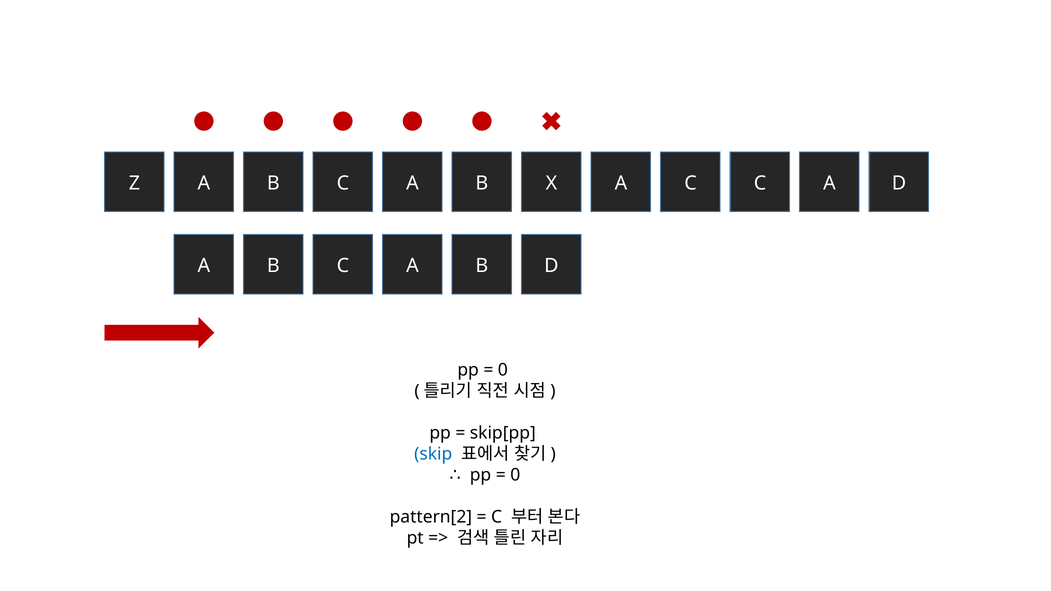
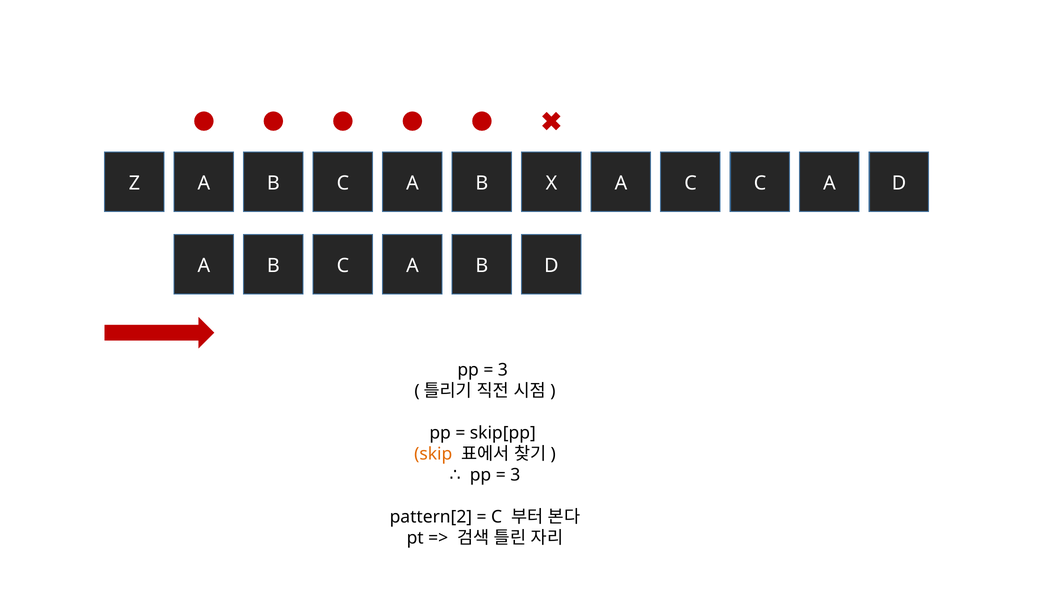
0 at (503, 370): 0 -> 3
skip colour: blue -> orange
0 at (515, 475): 0 -> 3
